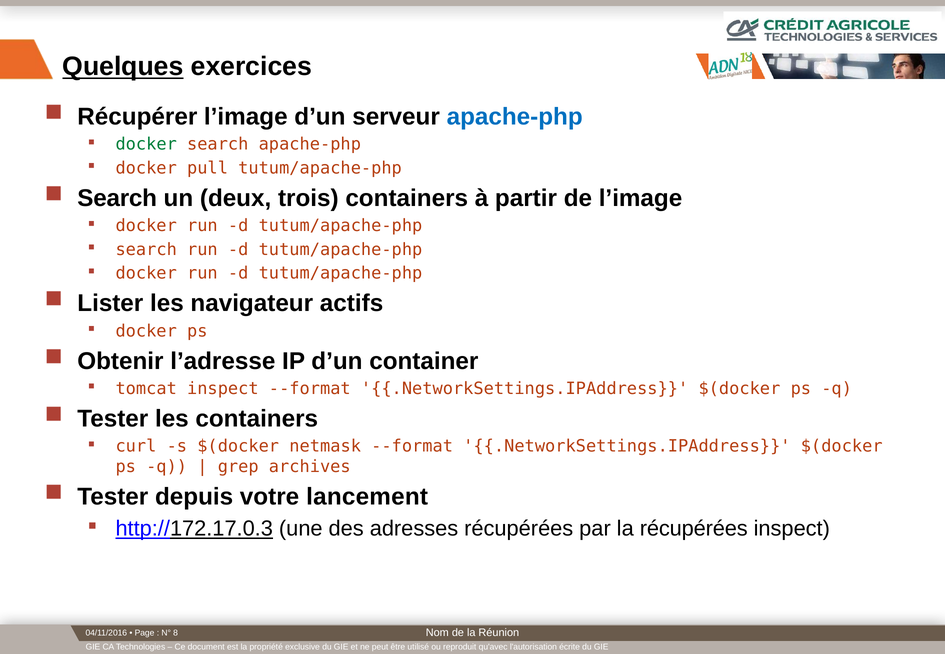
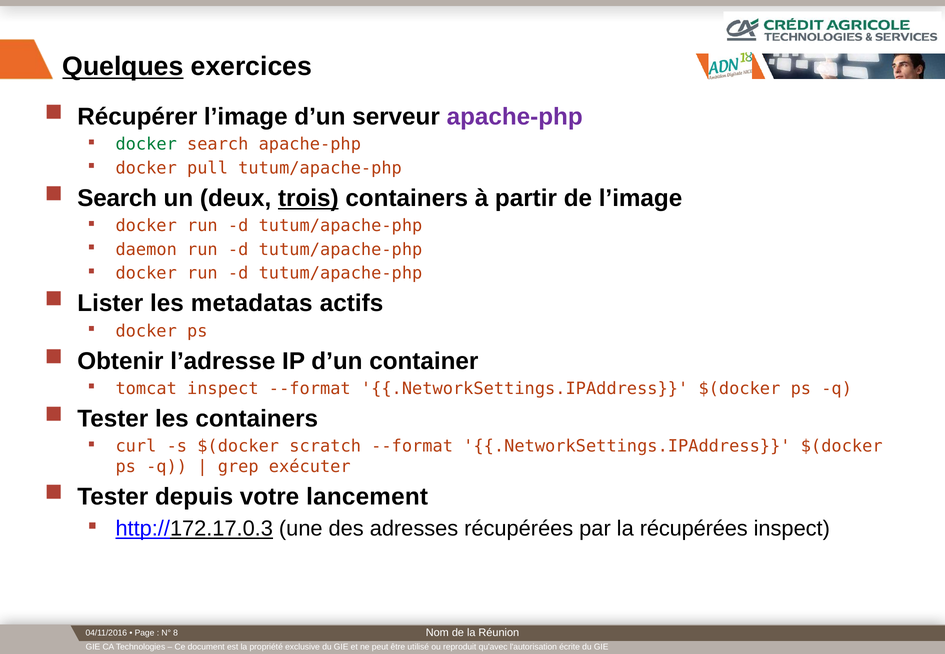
apache-php at (515, 117) colour: blue -> purple
trois underline: none -> present
search at (146, 250): search -> daemon
navigateur: navigateur -> metadatas
netmask: netmask -> scratch
archives: archives -> exécuter
